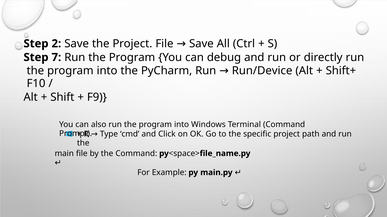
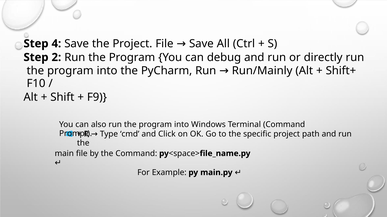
2: 2 -> 4
7: 7 -> 2
Run/Device: Run/Device -> Run/Mainly
